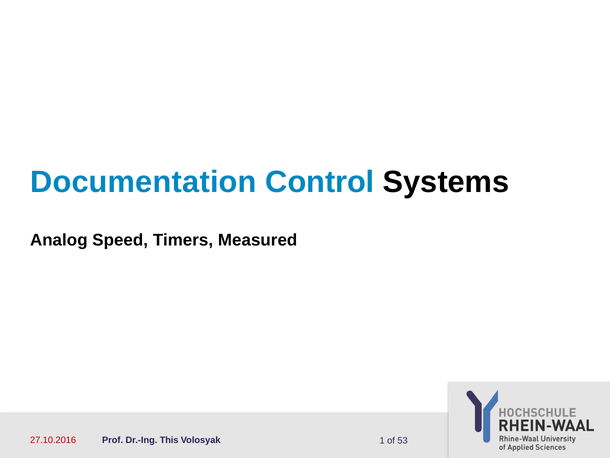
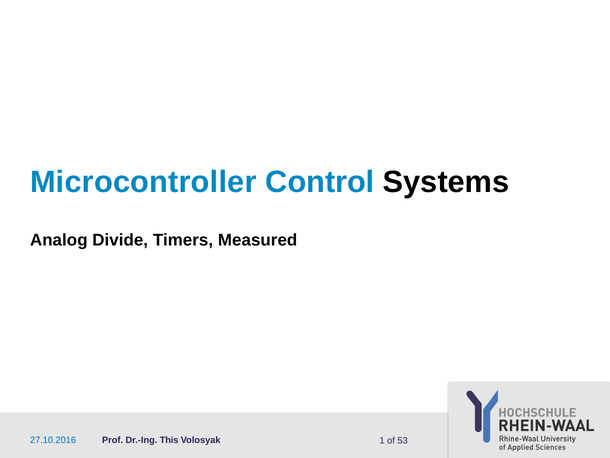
Documentation: Documentation -> Microcontroller
Speed: Speed -> Divide
27.10.2016 colour: red -> blue
